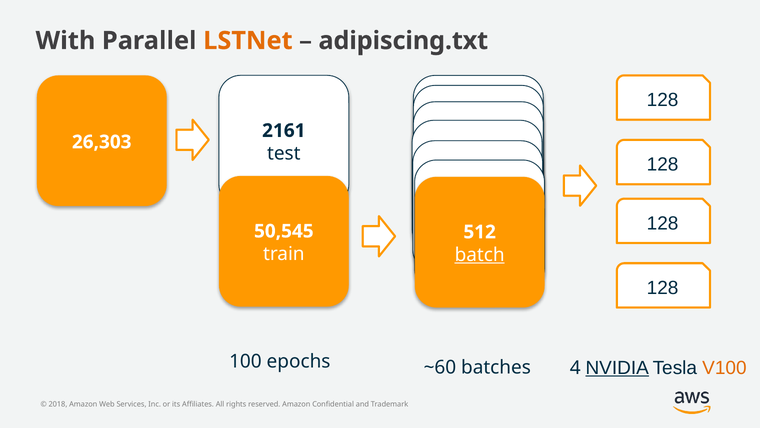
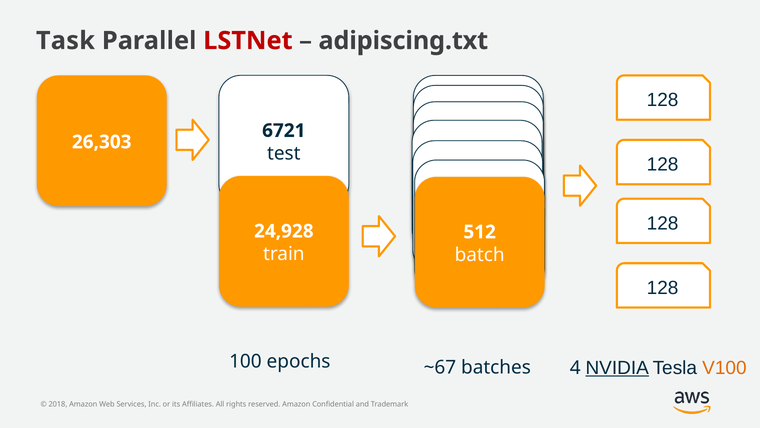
With: With -> Task
LSTNet colour: orange -> red
2161: 2161 -> 6721
50,545: 50,545 -> 24,928
batch at (480, 255) underline: present -> none
~60: ~60 -> ~67
